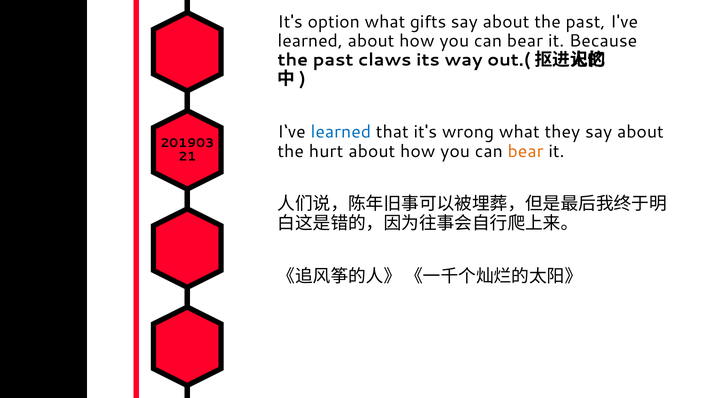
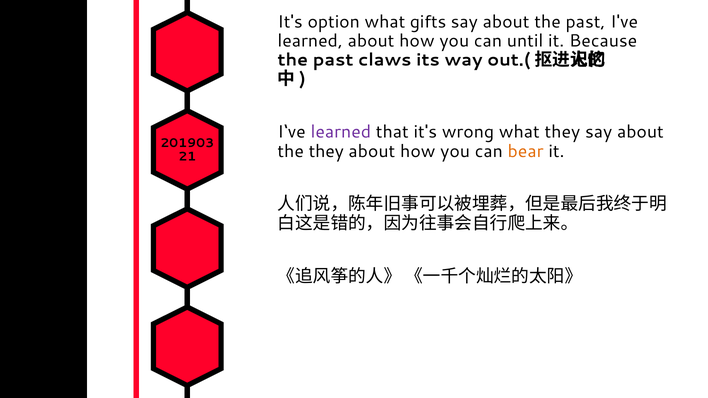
bear at (525, 41): bear -> until
learned at (341, 132) colour: blue -> purple
the hurt: hurt -> they
